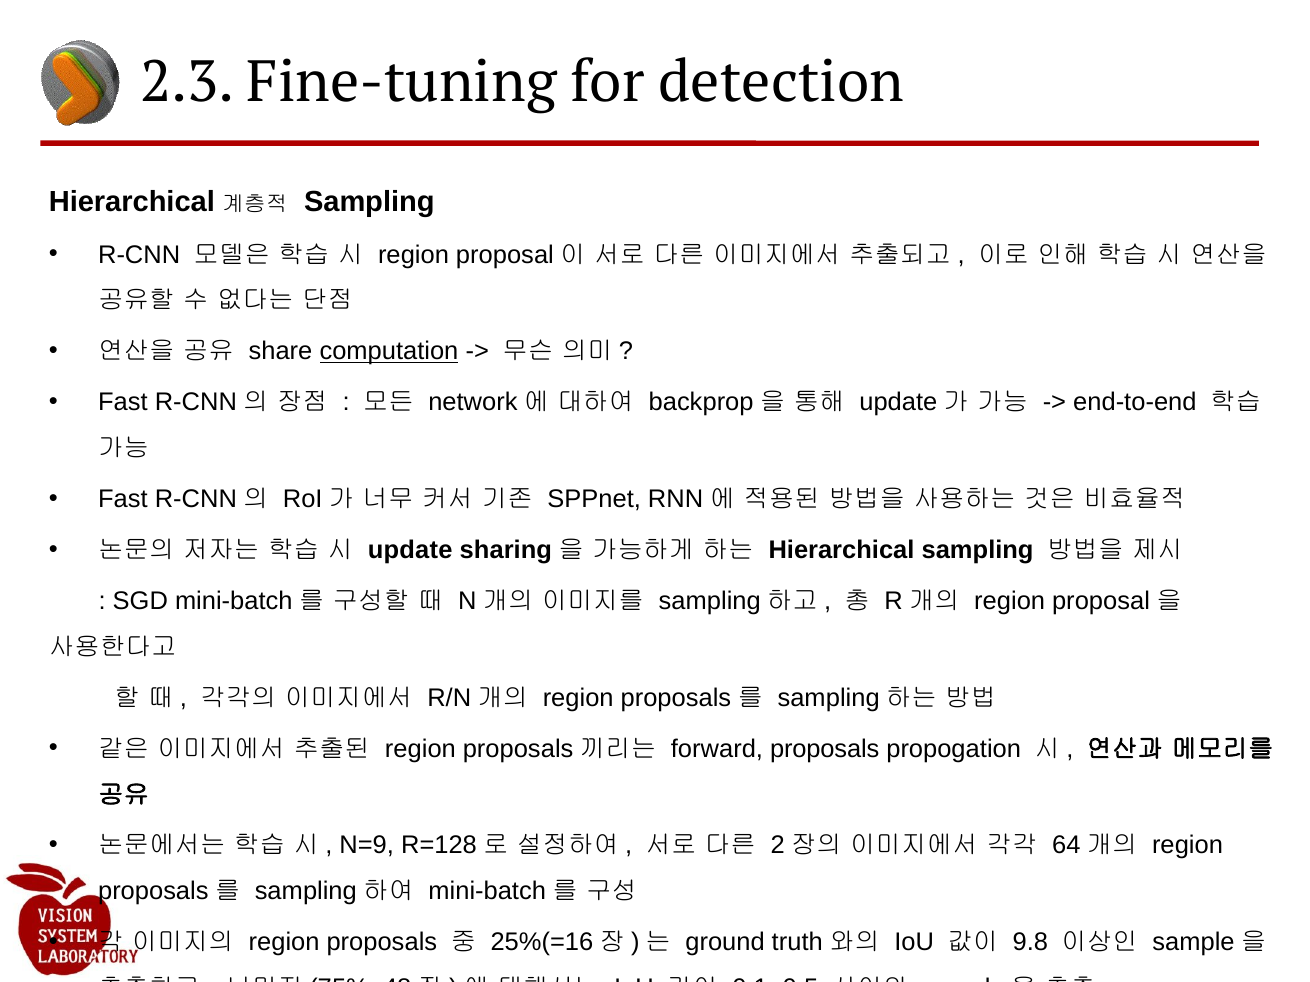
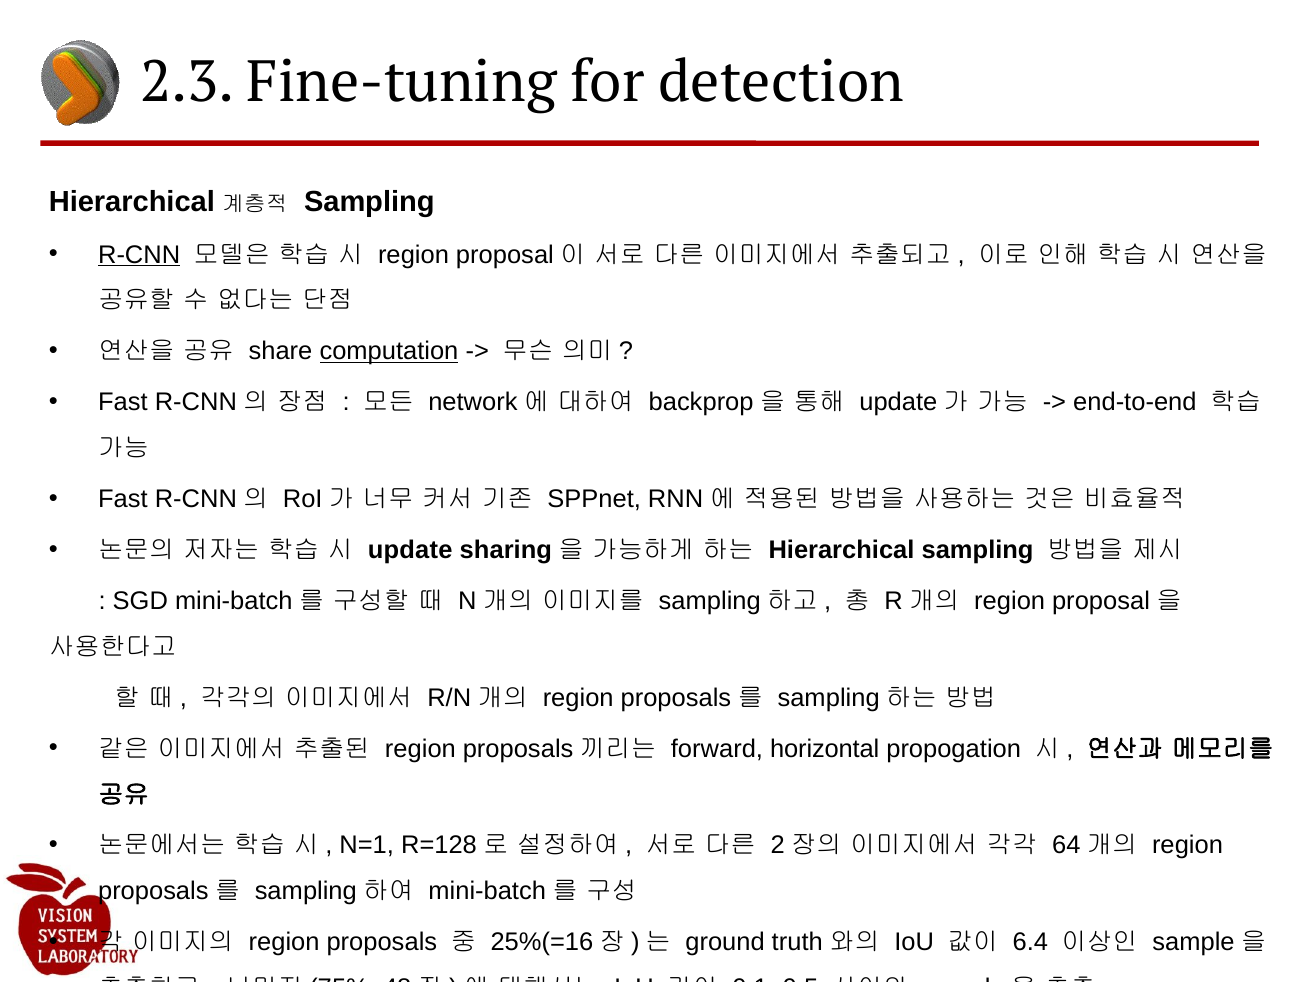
R-CNN underline: none -> present
forward proposals: proposals -> horizontal
N=9: N=9 -> N=1
9.8: 9.8 -> 6.4
